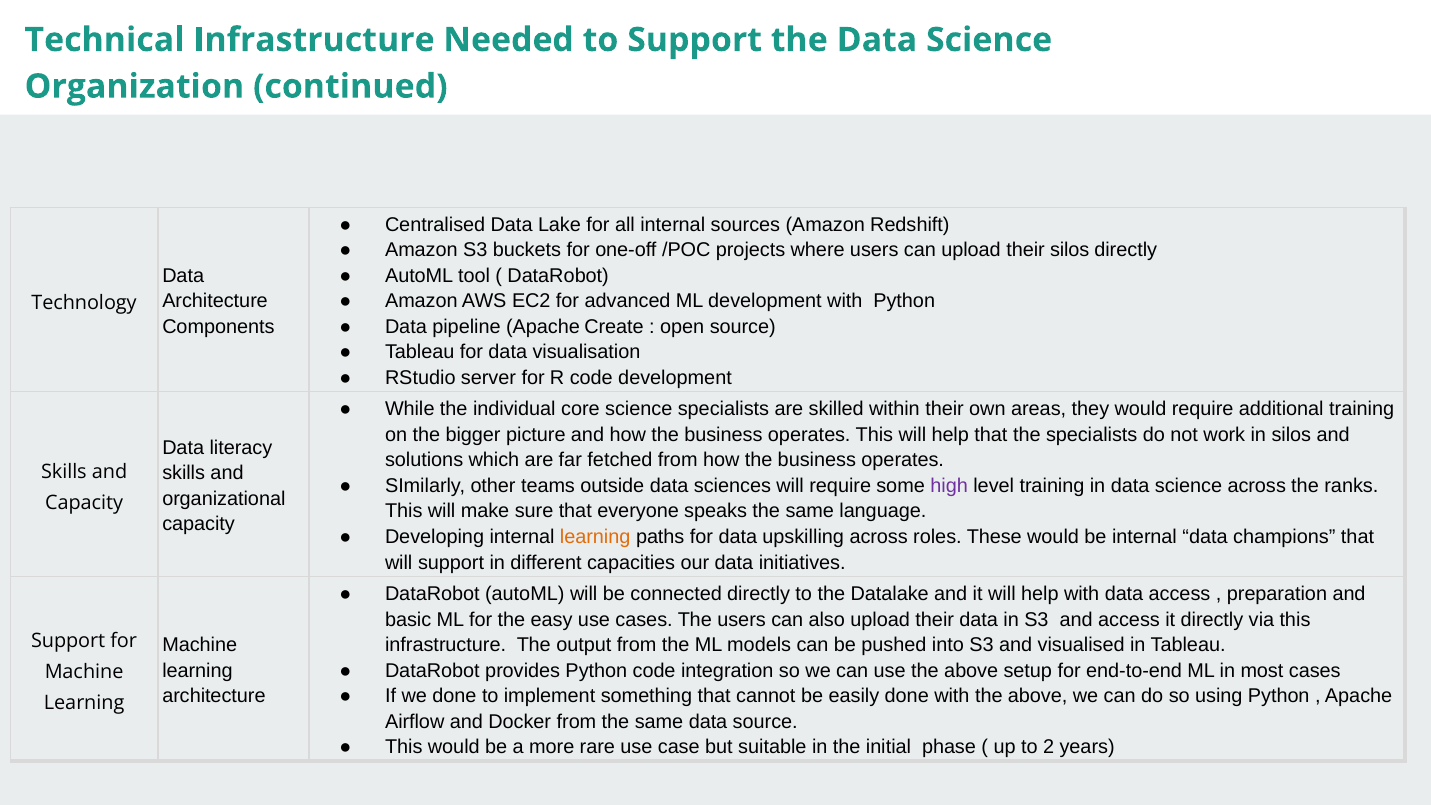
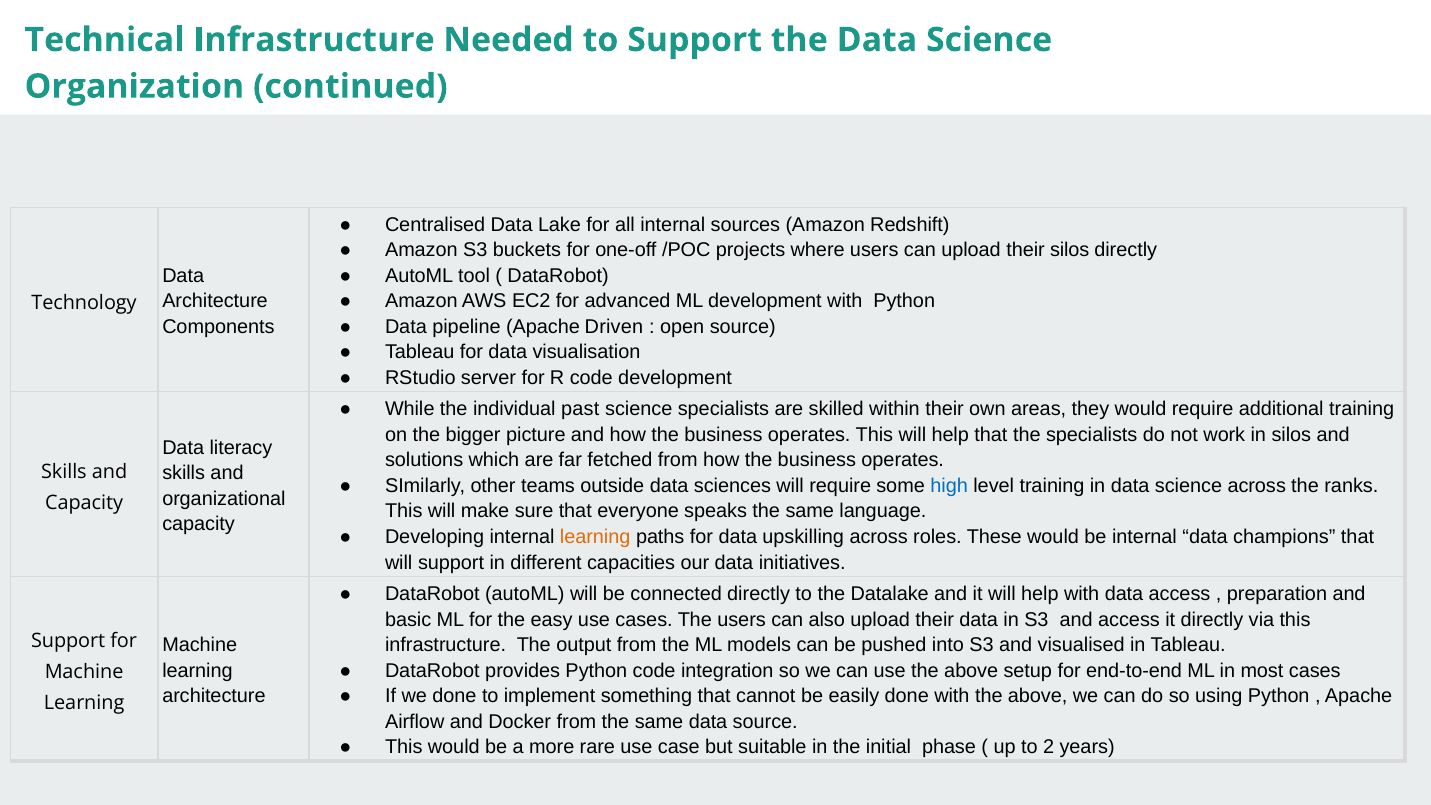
Create: Create -> Driven
core: core -> past
high colour: purple -> blue
